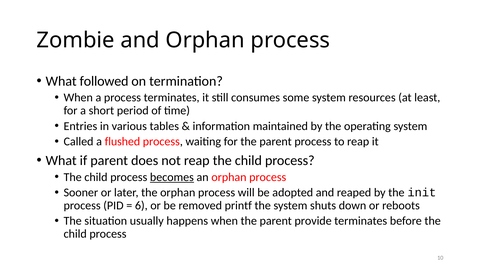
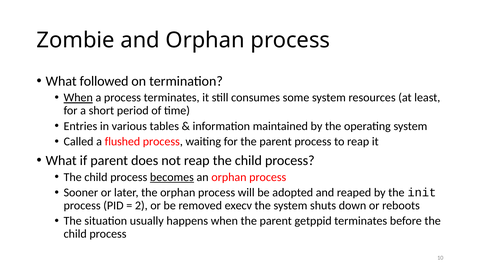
When at (78, 98) underline: none -> present
6: 6 -> 2
printf: printf -> execv
provide: provide -> getppid
